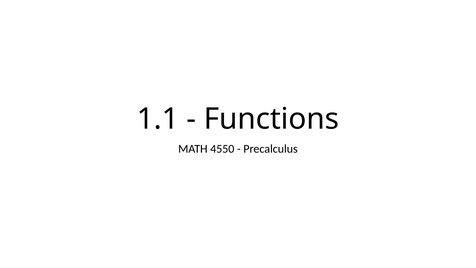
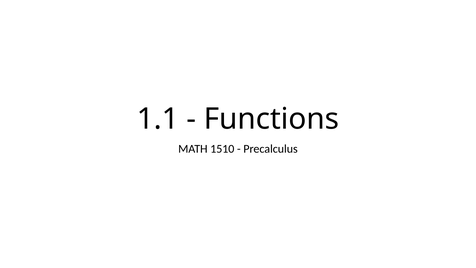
4550: 4550 -> 1510
